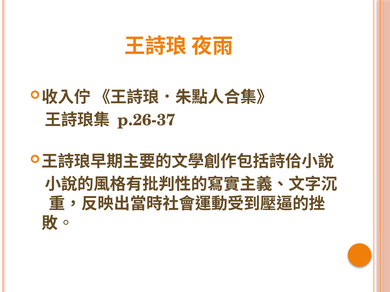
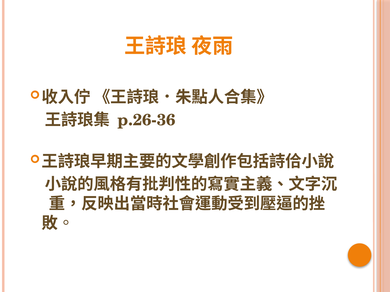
p.26-37: p.26-37 -> p.26-36
